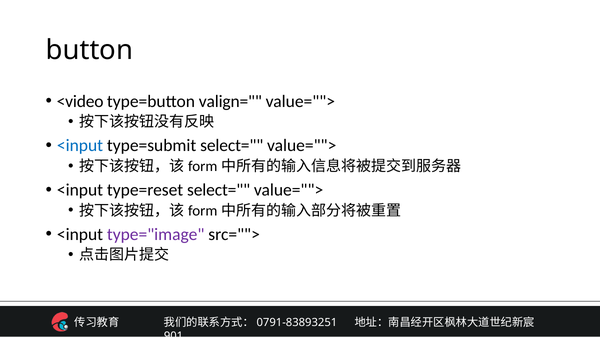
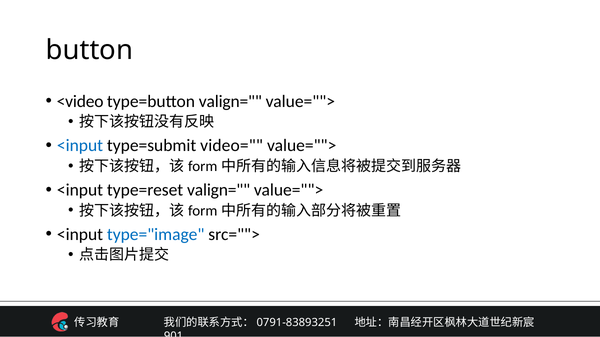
type=submit select=: select= -> video=
type=reset select=: select= -> valign=
type="image colour: purple -> blue
